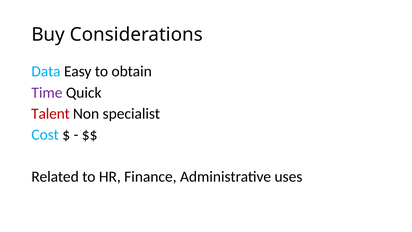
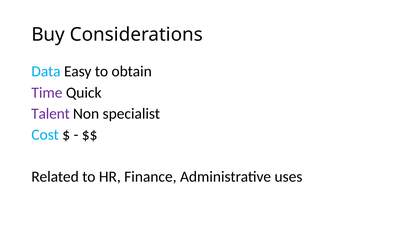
Talent colour: red -> purple
